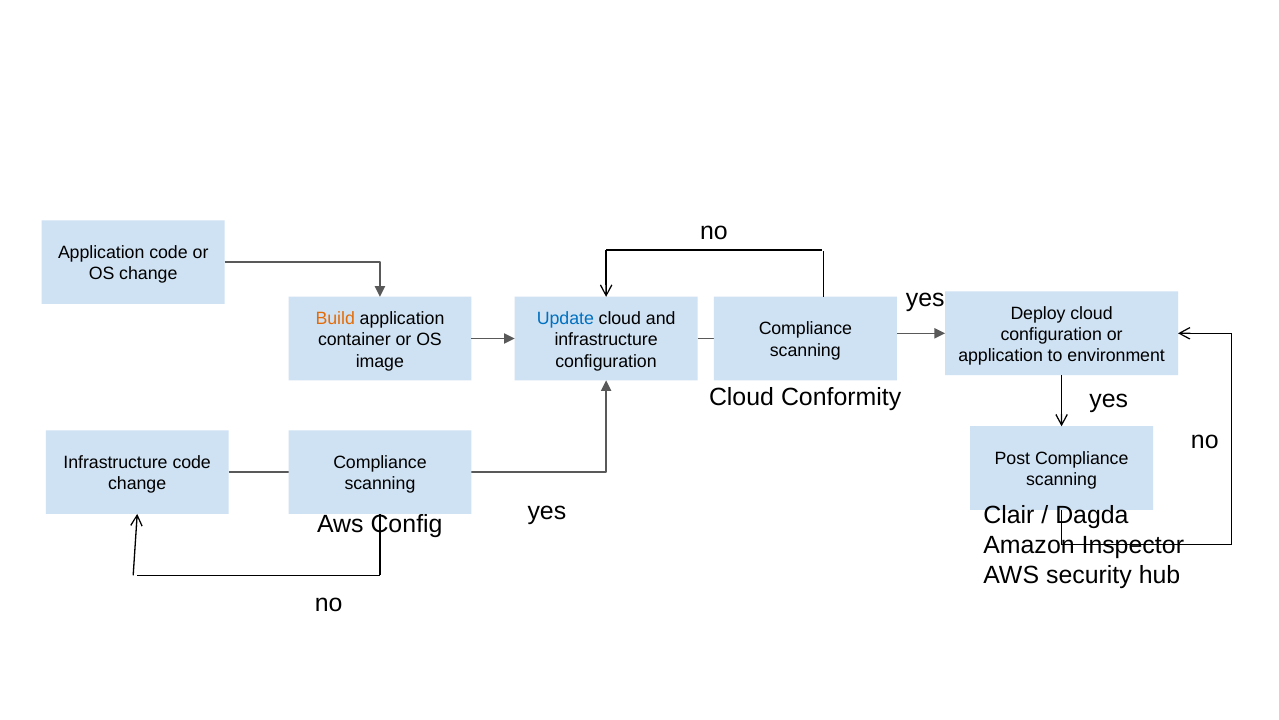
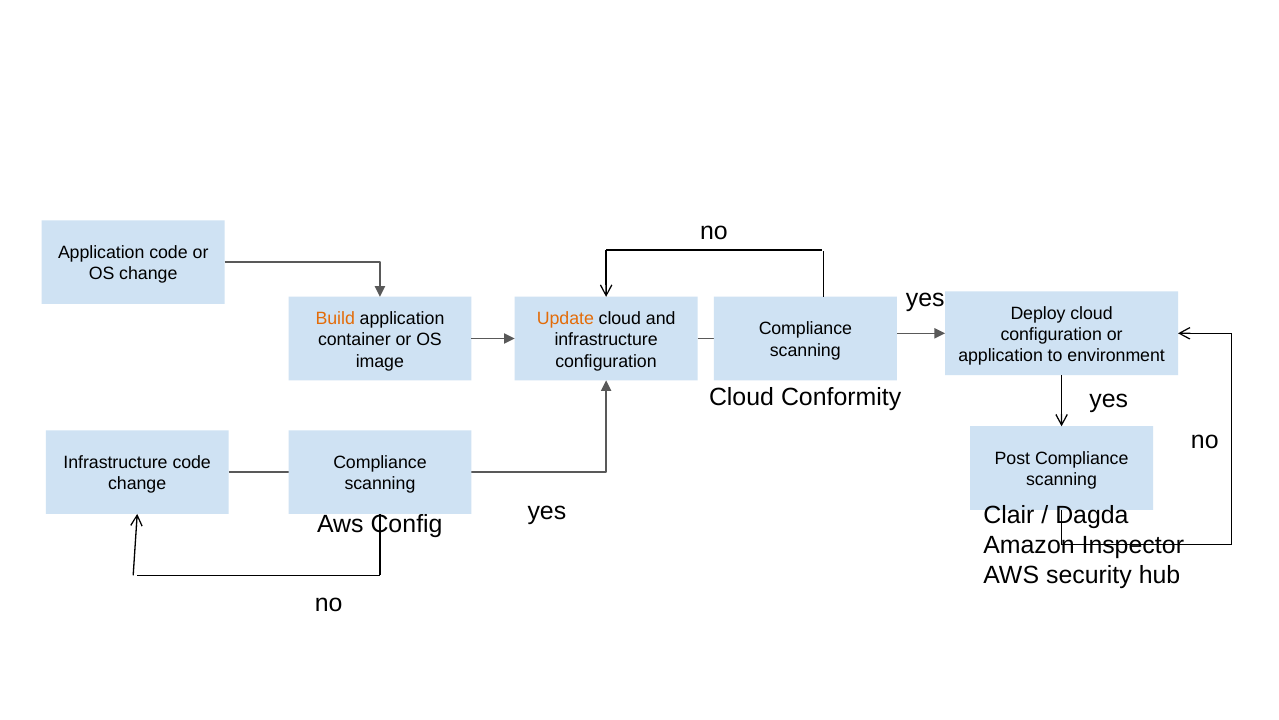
Update colour: blue -> orange
